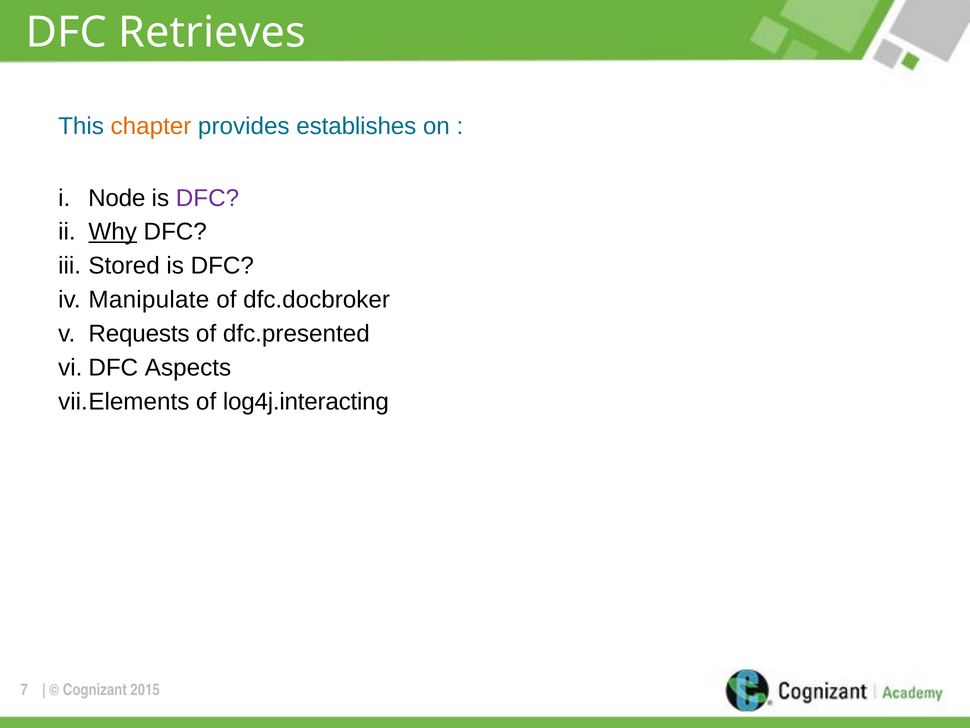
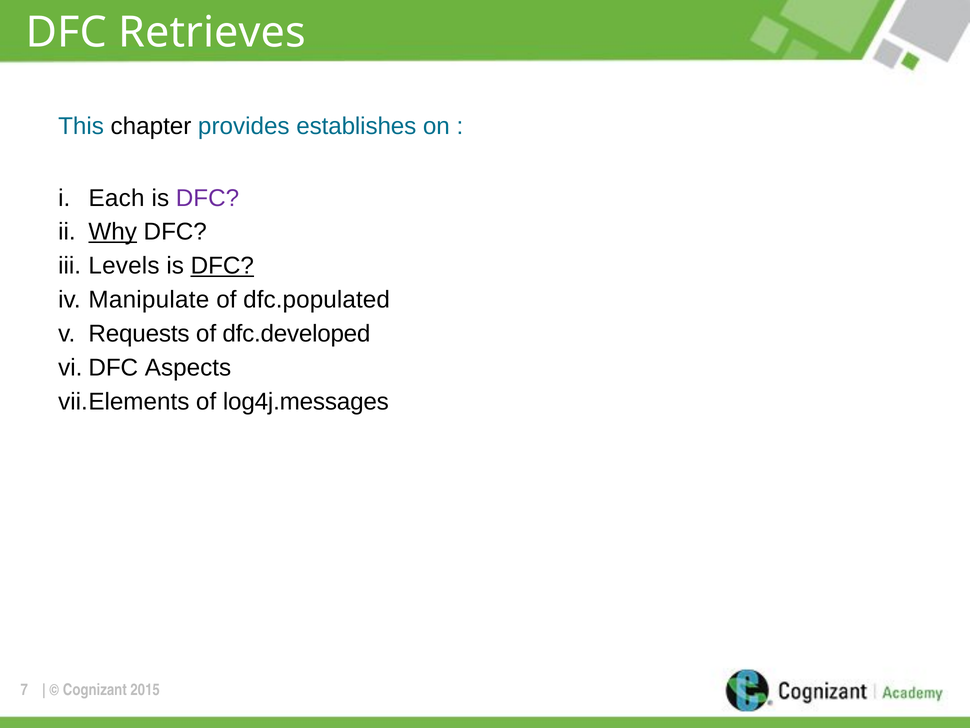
chapter colour: orange -> black
Node: Node -> Each
Stored: Stored -> Levels
DFC at (222, 266) underline: none -> present
dfc.docbroker: dfc.docbroker -> dfc.populated
dfc.presented: dfc.presented -> dfc.developed
log4j.interacting: log4j.interacting -> log4j.messages
